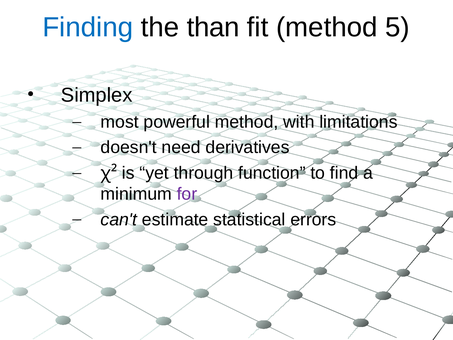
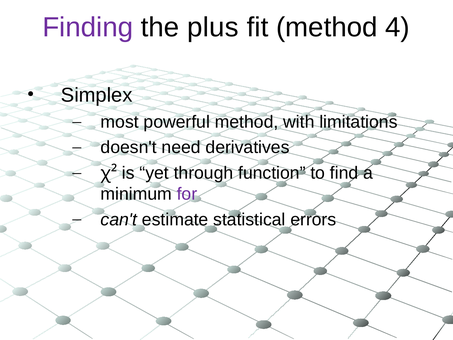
Finding colour: blue -> purple
than: than -> plus
5: 5 -> 4
